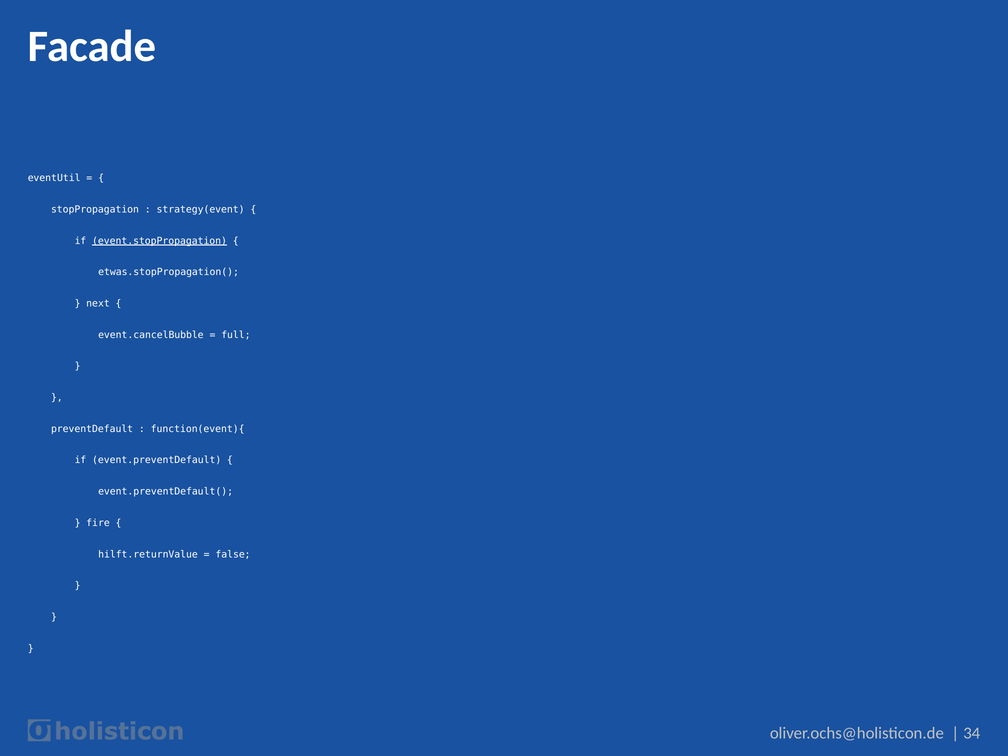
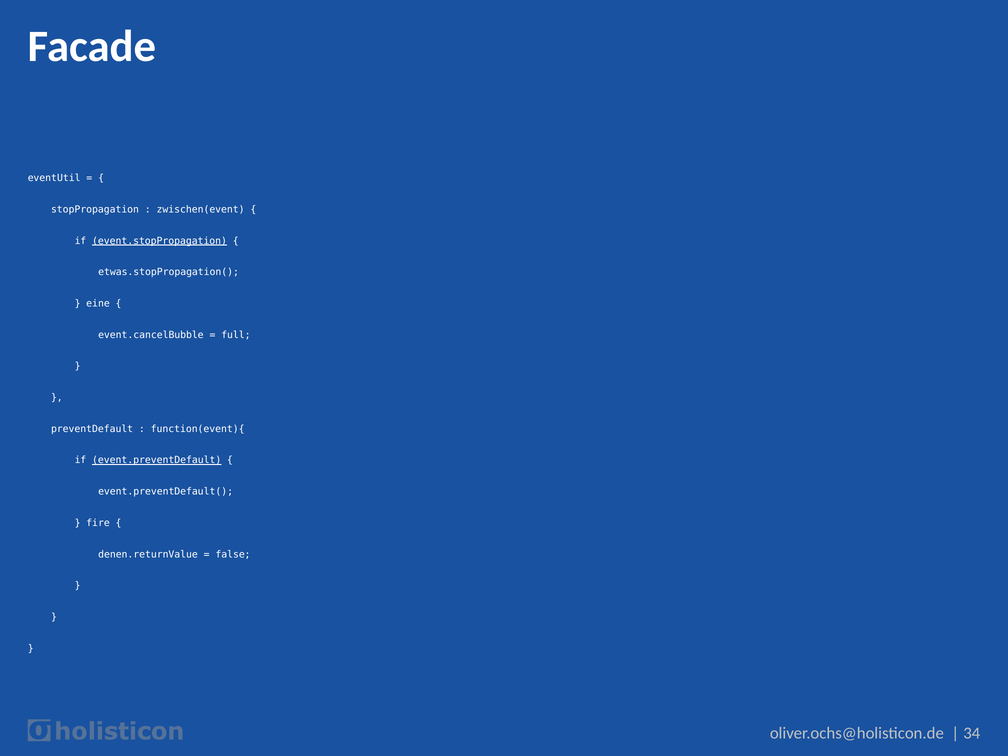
strategy(event: strategy(event -> zwischen(event
next: next -> eine
event.preventDefault underline: none -> present
hilft.returnValue: hilft.returnValue -> denen.returnValue
